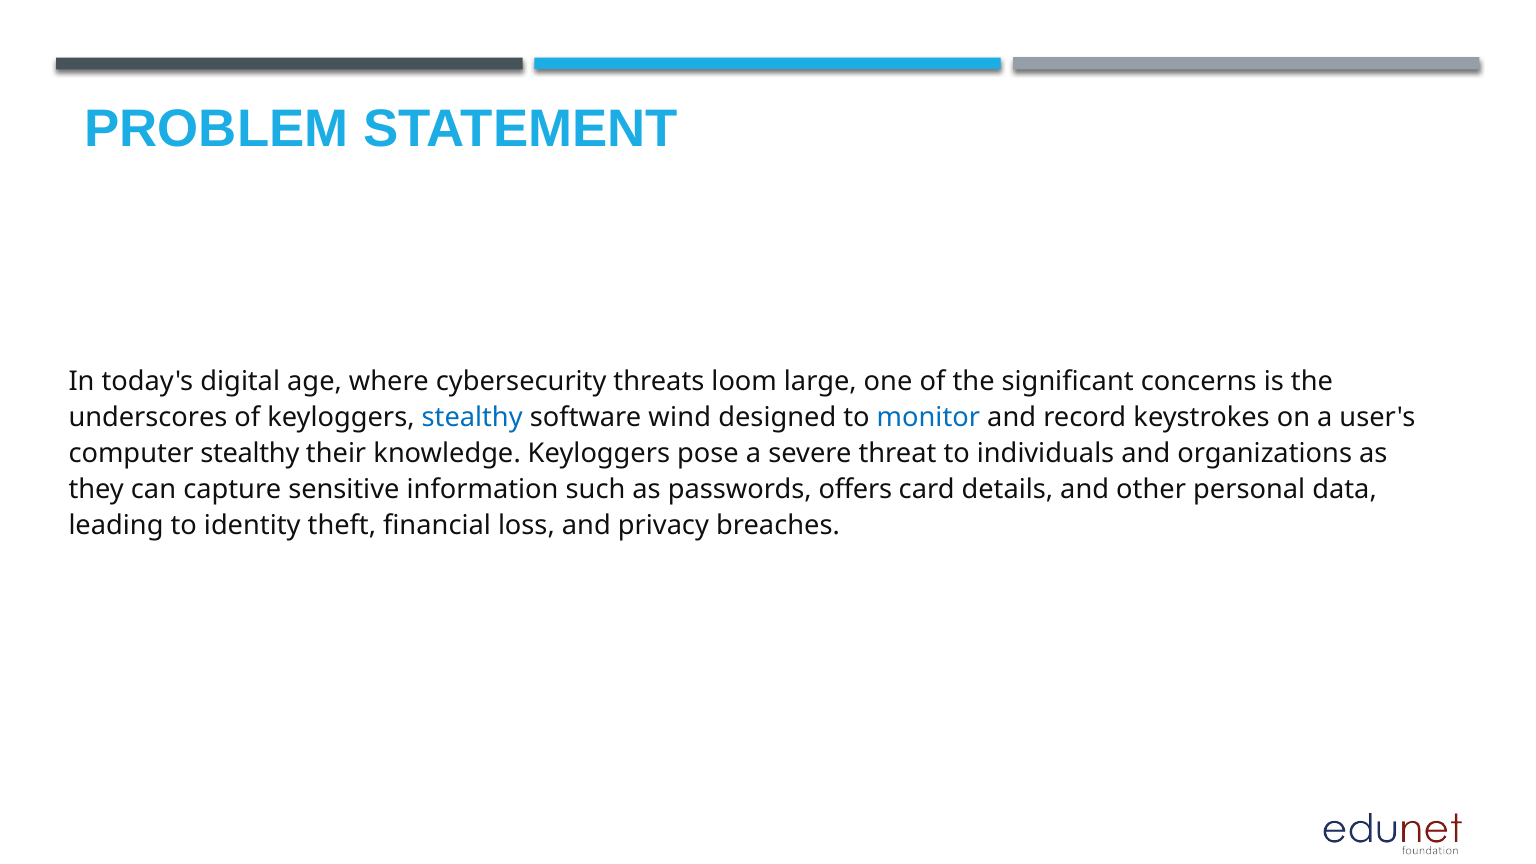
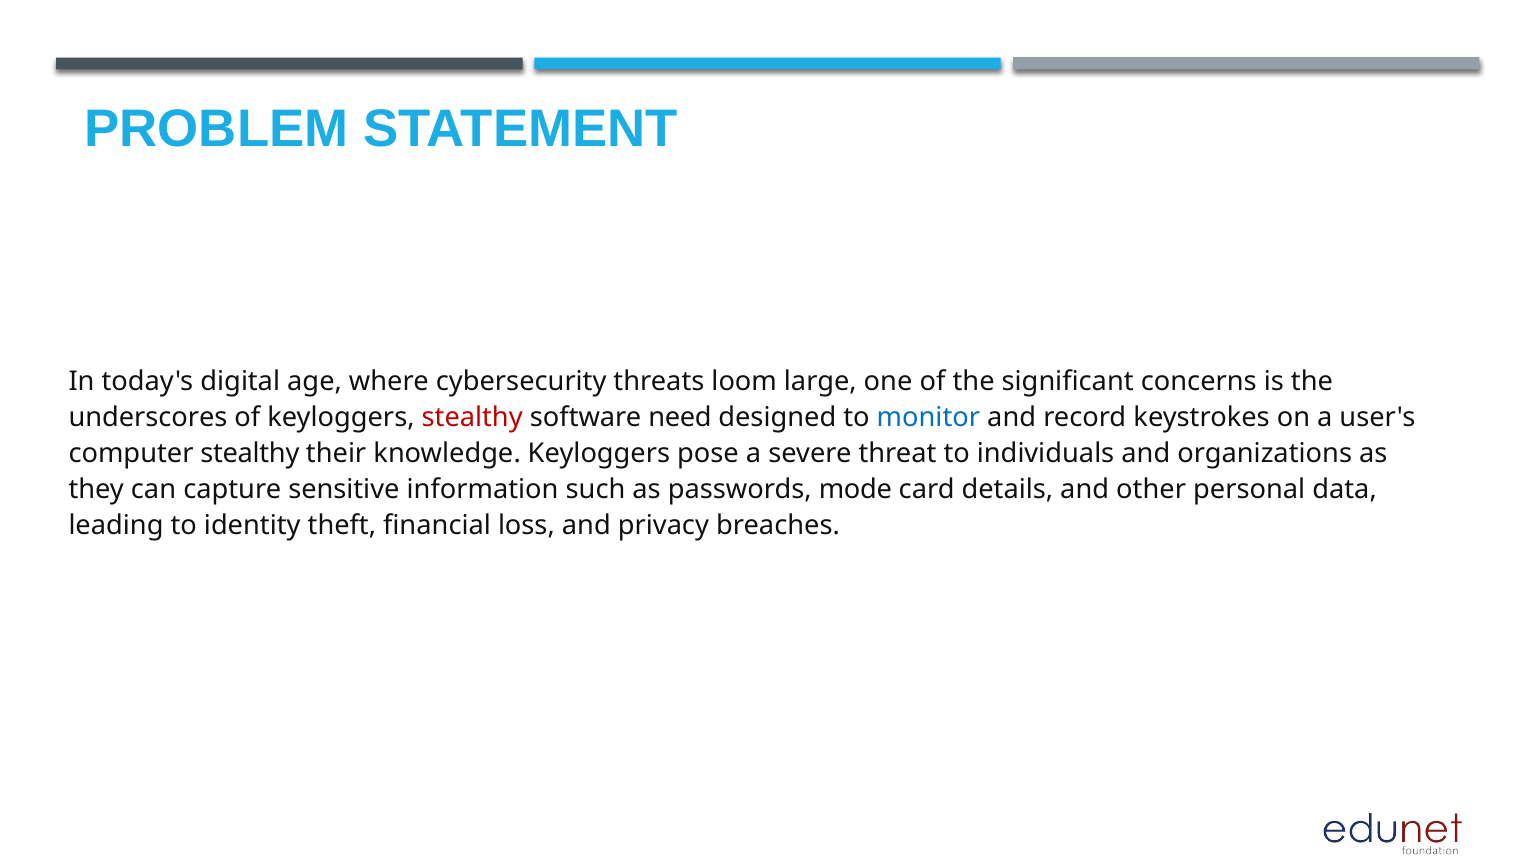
stealthy at (472, 418) colour: blue -> red
wind: wind -> need
offers: offers -> mode
